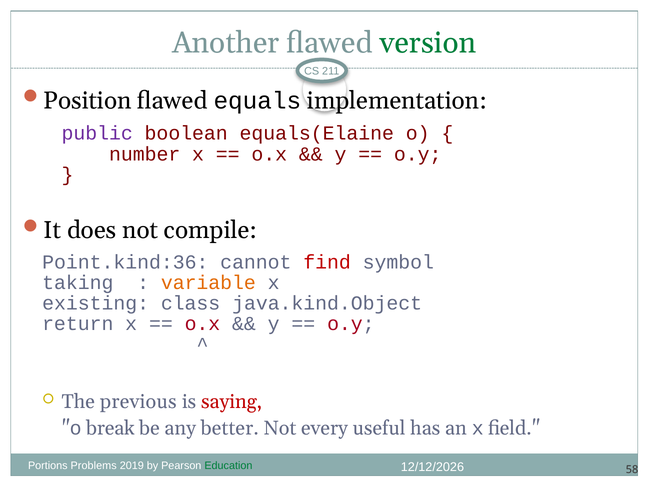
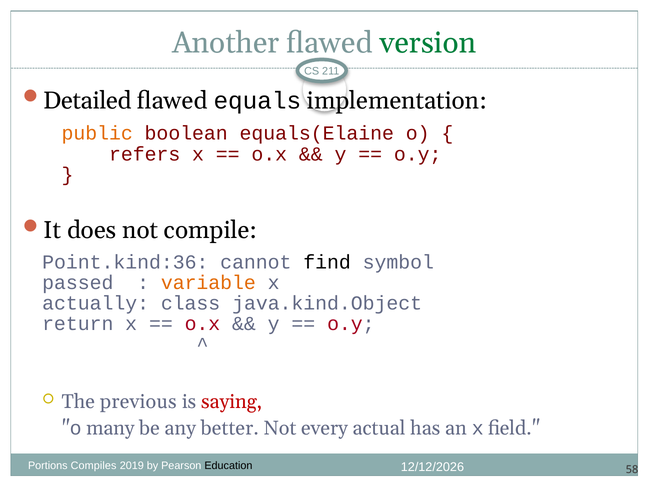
Position: Position -> Detailed
public colour: purple -> orange
number: number -> refers
find colour: red -> black
taking: taking -> passed
existing: existing -> actually
break: break -> many
useful: useful -> actual
Problems: Problems -> Compiles
Education colour: green -> black
